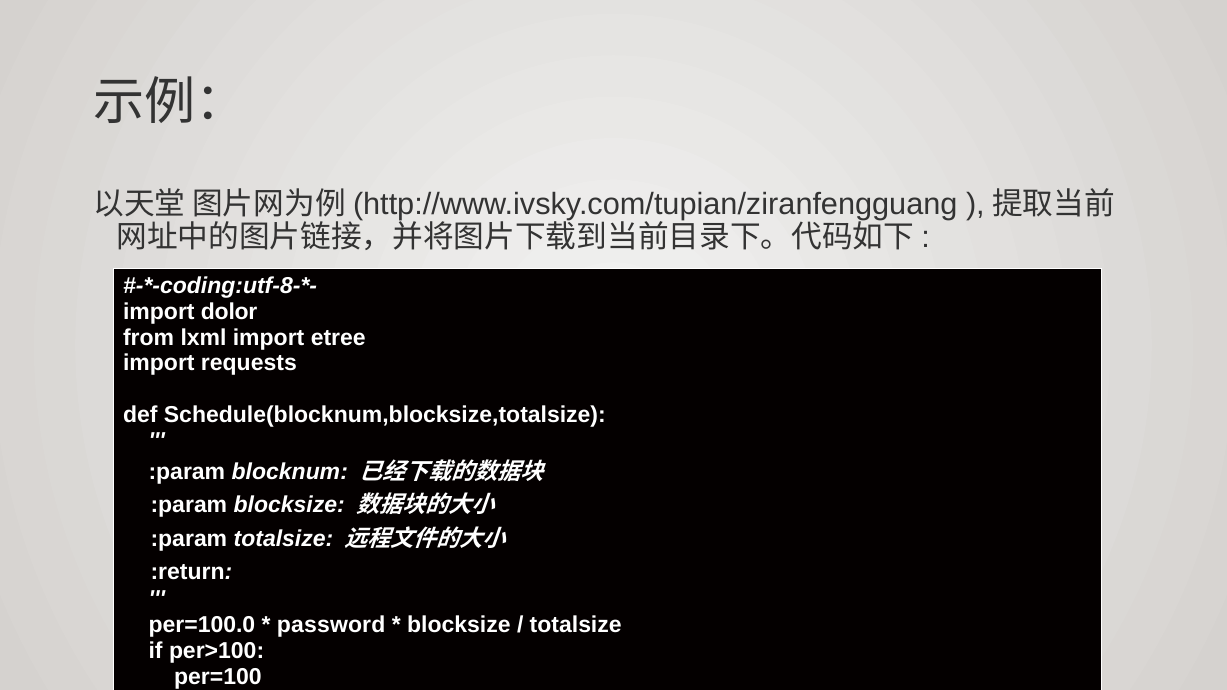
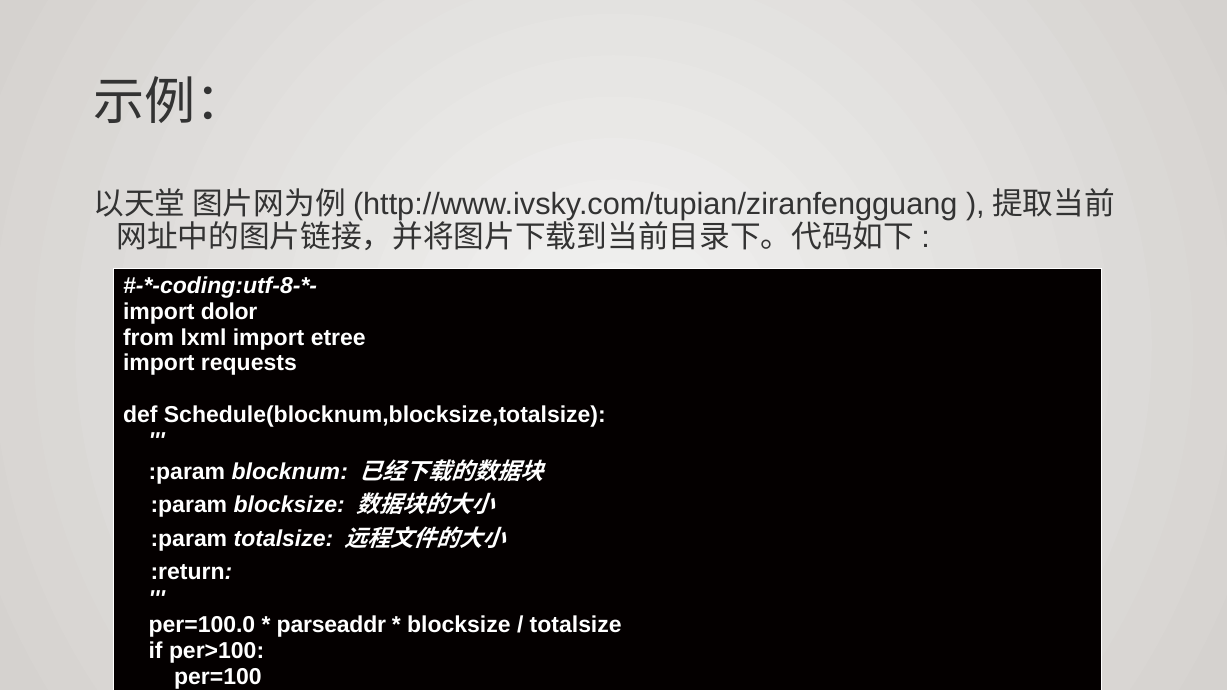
password: password -> parseaddr
